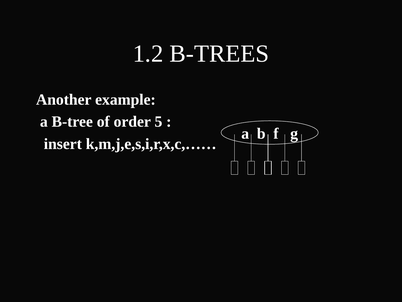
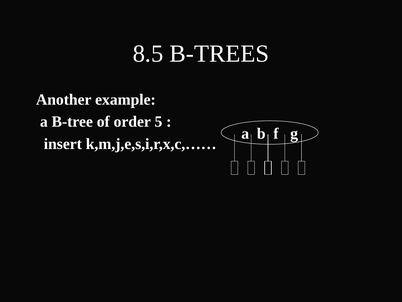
1.2: 1.2 -> 8.5
